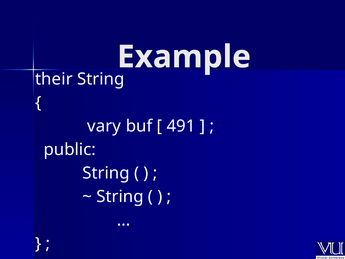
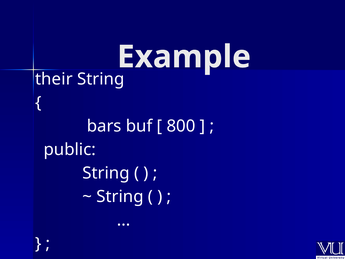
vary: vary -> bars
491: 491 -> 800
